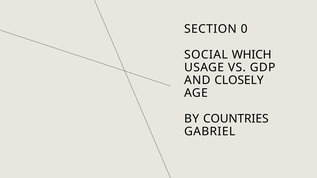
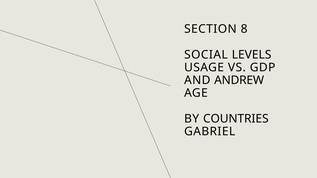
0: 0 -> 8
WHICH: WHICH -> LEVELS
CLOSELY: CLOSELY -> ANDREW
